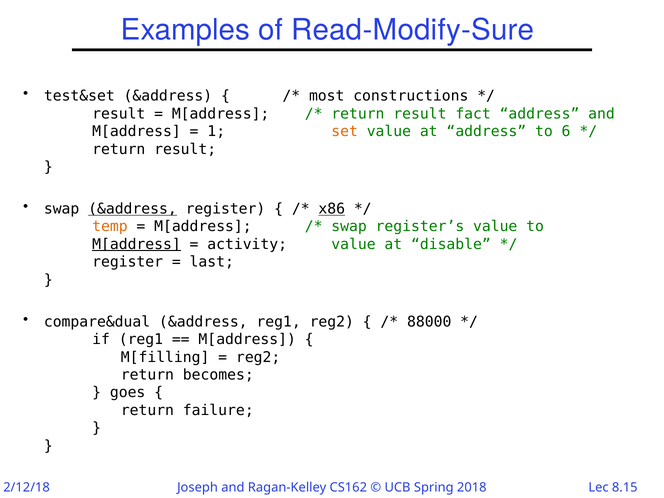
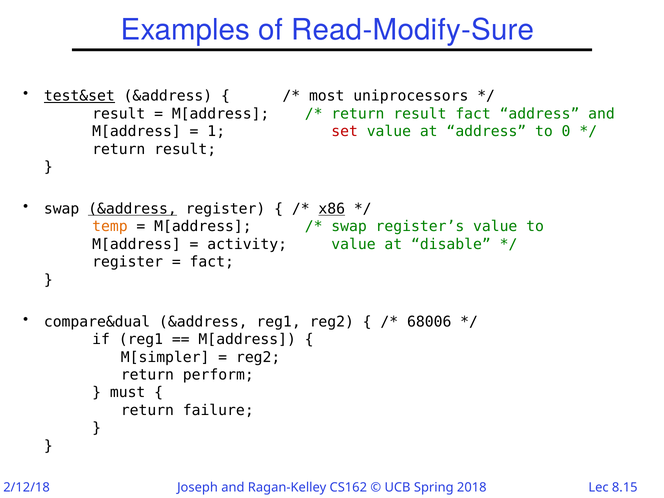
test&set underline: none -> present
constructions: constructions -> uniprocessors
set colour: orange -> red
6: 6 -> 0
M[address at (137, 244) underline: present -> none
last at (212, 262): last -> fact
88000: 88000 -> 68006
M[filling: M[filling -> M[simpler
becomes: becomes -> perform
goes: goes -> must
